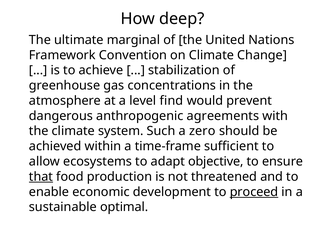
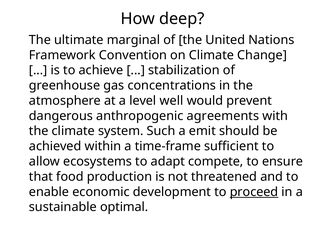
find: find -> well
zero: zero -> emit
objective: objective -> compete
that underline: present -> none
